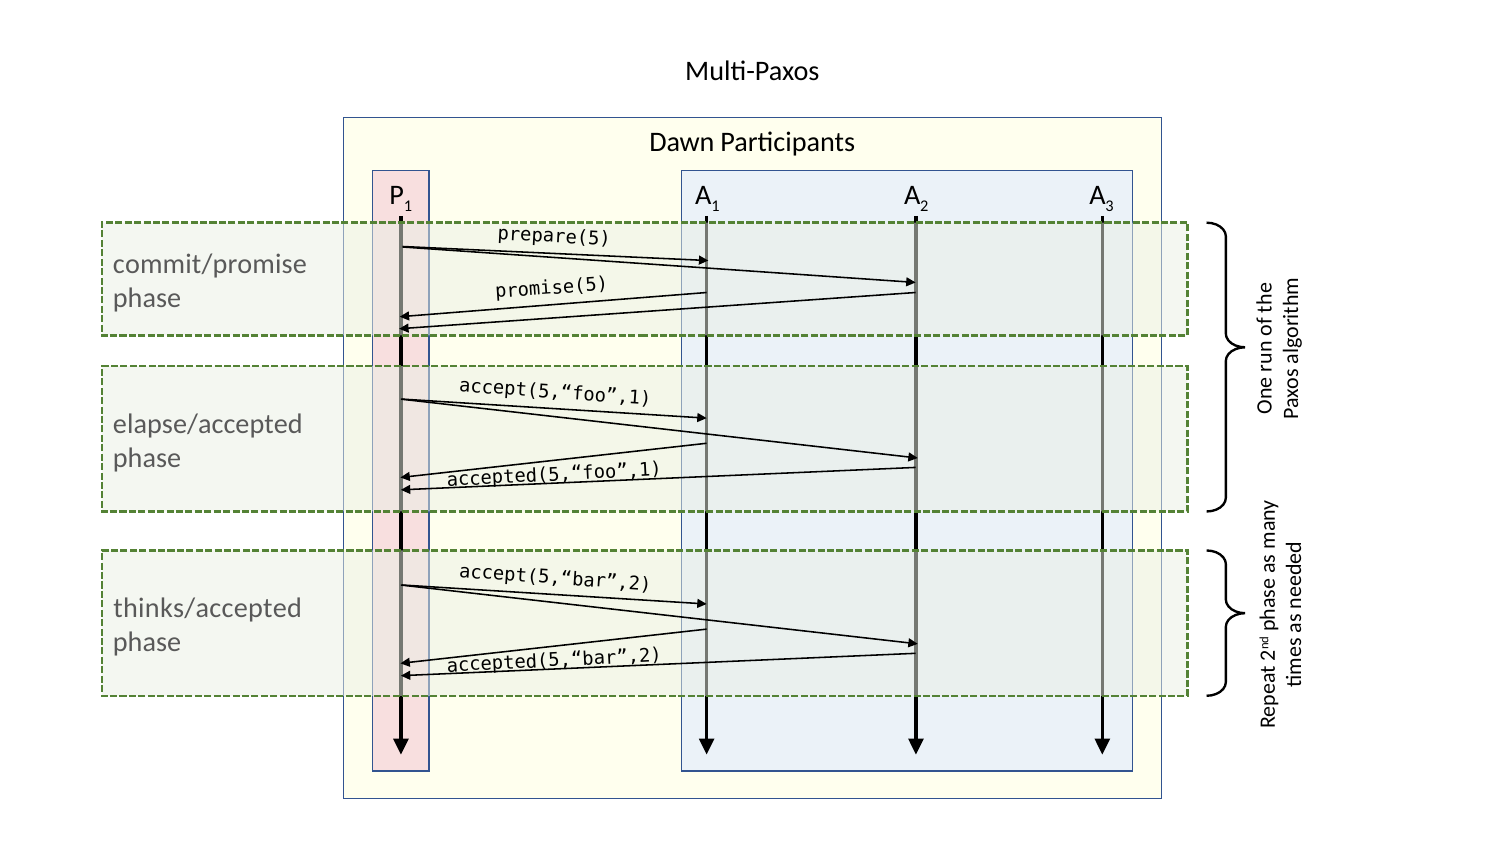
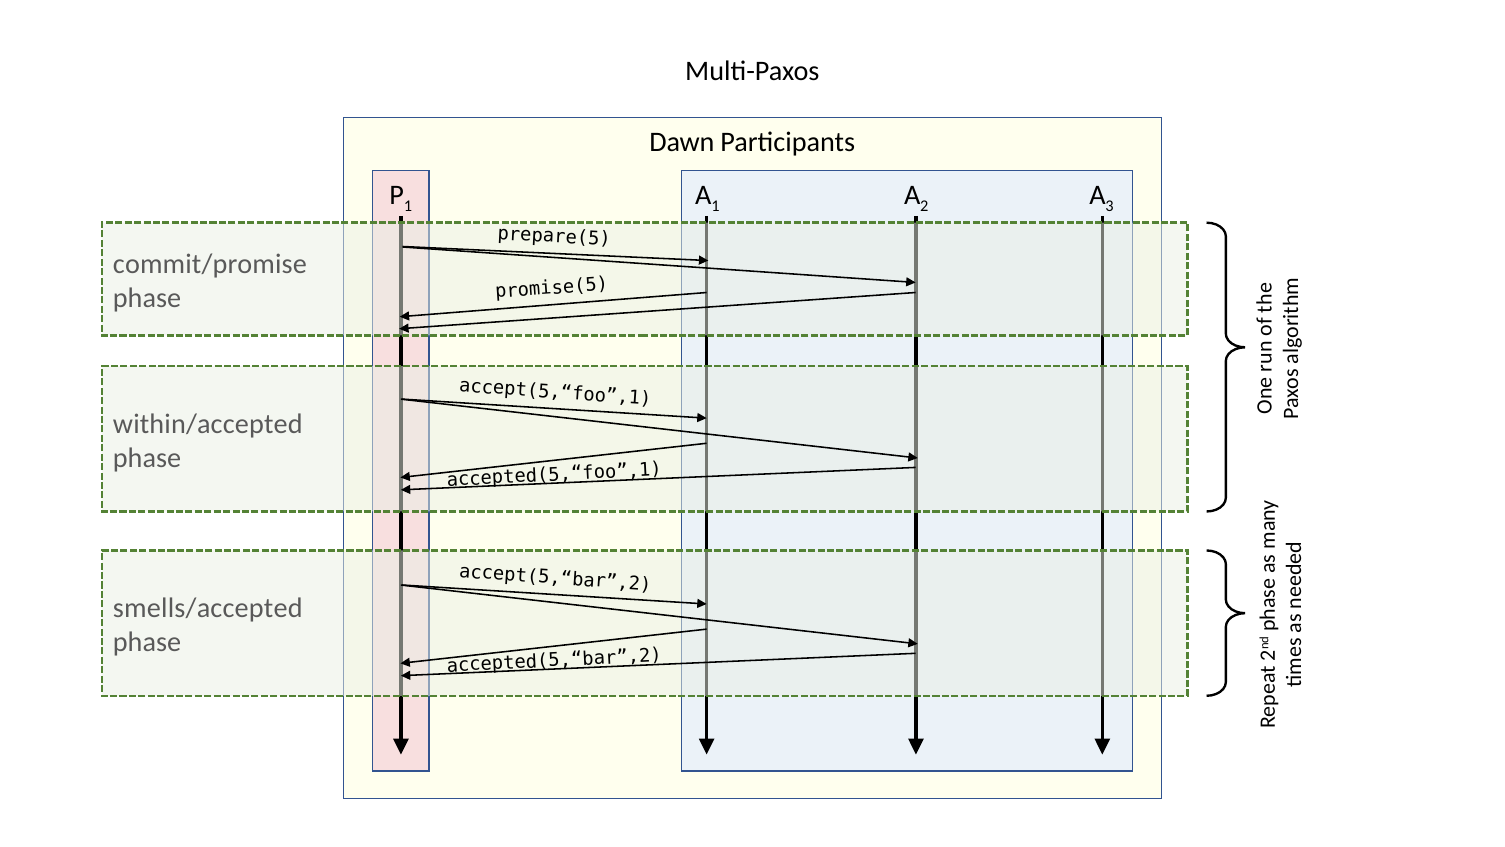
elapse/accepted: elapse/accepted -> within/accepted
thinks/accepted: thinks/accepted -> smells/accepted
